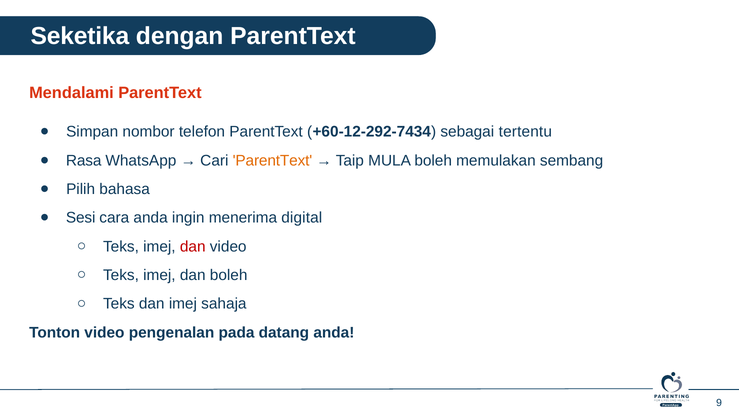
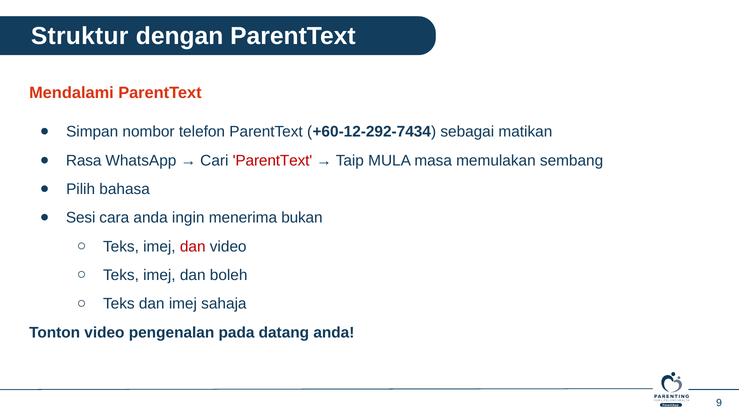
Seketika: Seketika -> Struktur
tertentu: tertentu -> matikan
ParentText at (272, 161) colour: orange -> red
MULA boleh: boleh -> masa
digital: digital -> bukan
